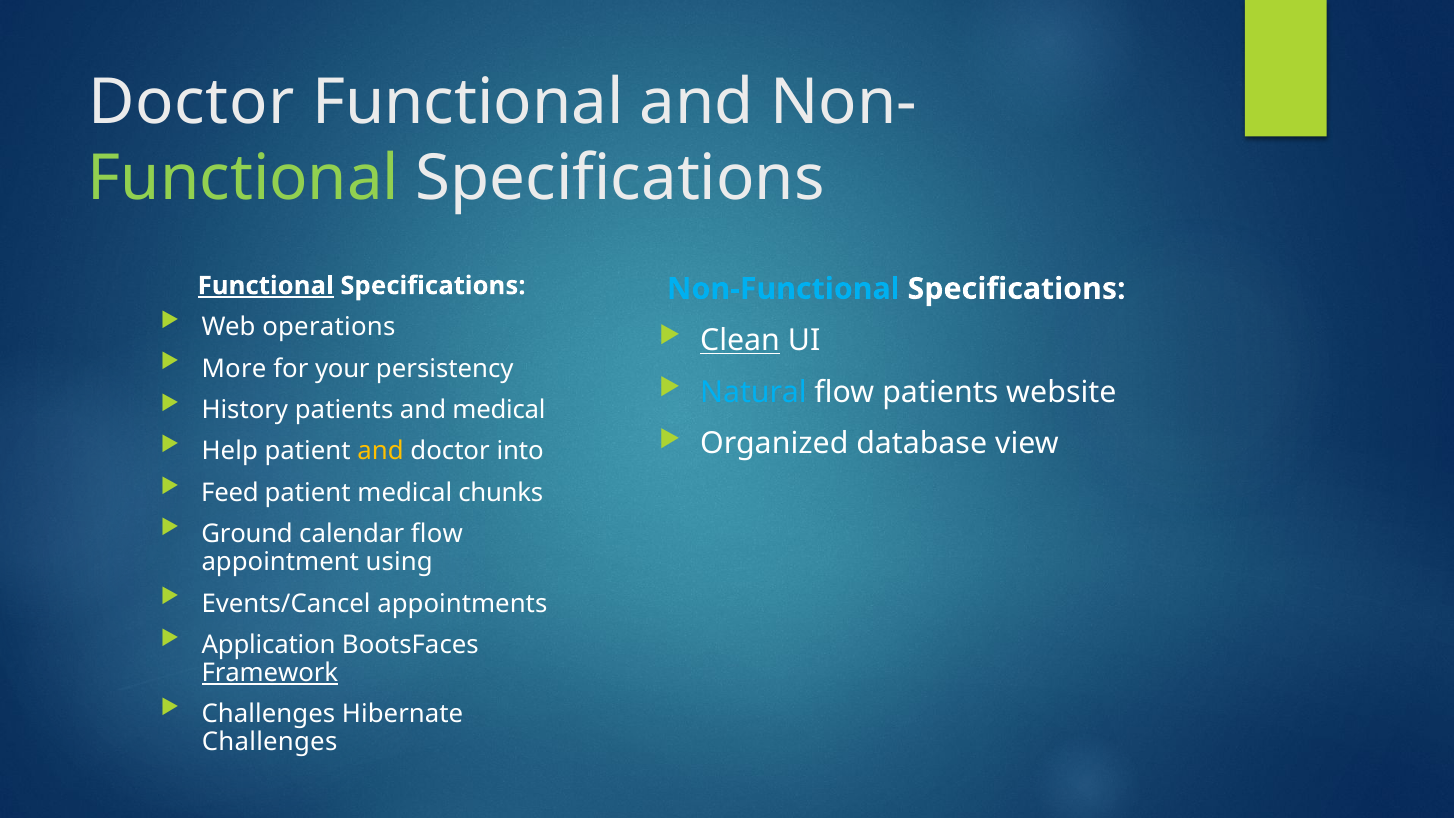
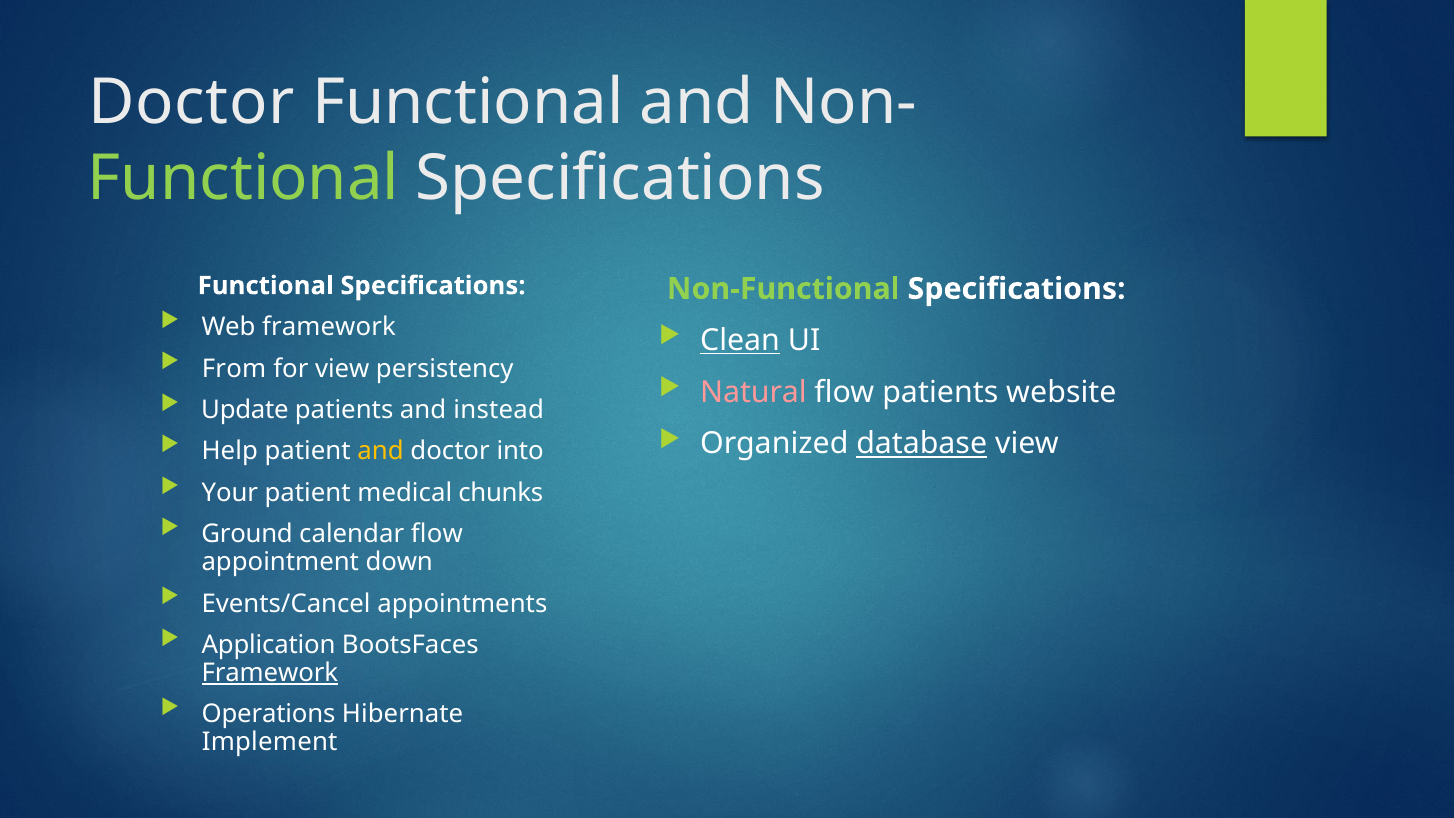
Functional at (266, 286) underline: present -> none
Non-Functional colour: light blue -> light green
Web operations: operations -> framework
More: More -> From
for your: your -> view
Natural colour: light blue -> pink
History: History -> Update
and medical: medical -> instead
database underline: none -> present
Feed: Feed -> Your
using: using -> down
Challenges at (268, 714): Challenges -> Operations
Challenges at (270, 742): Challenges -> Implement
